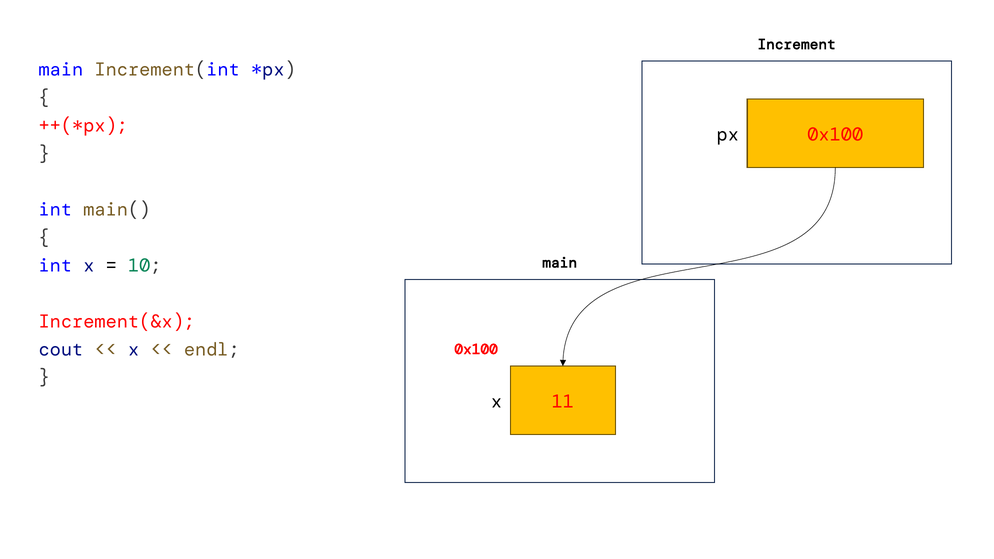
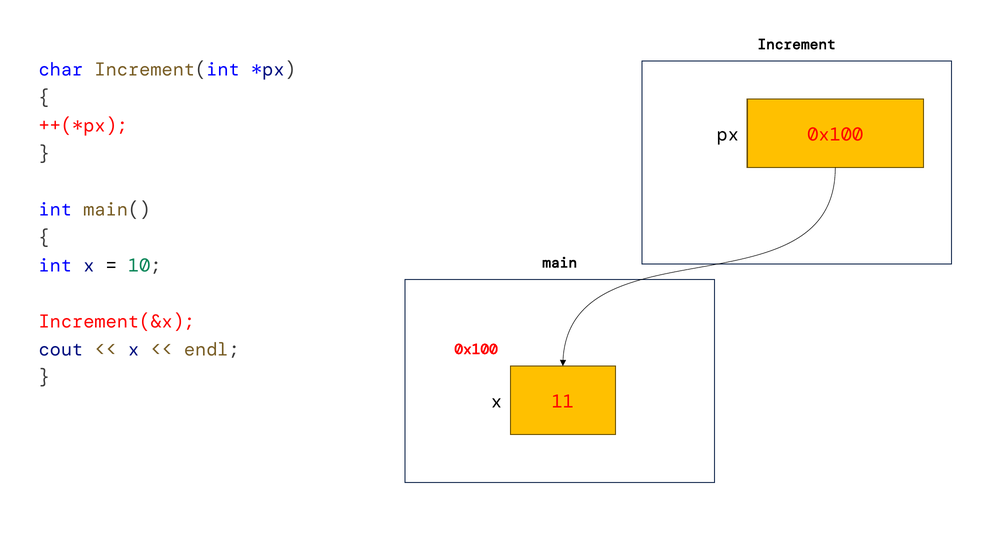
main at (61, 70): main -> char
